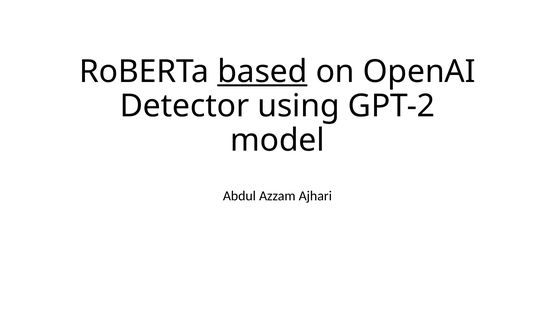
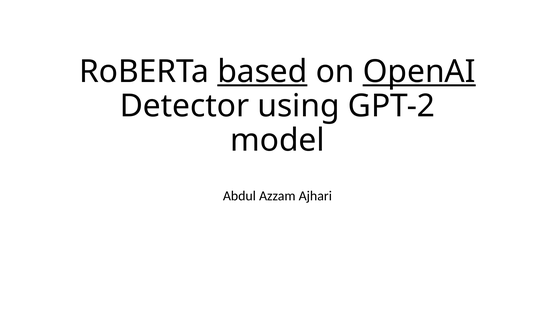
OpenAI underline: none -> present
